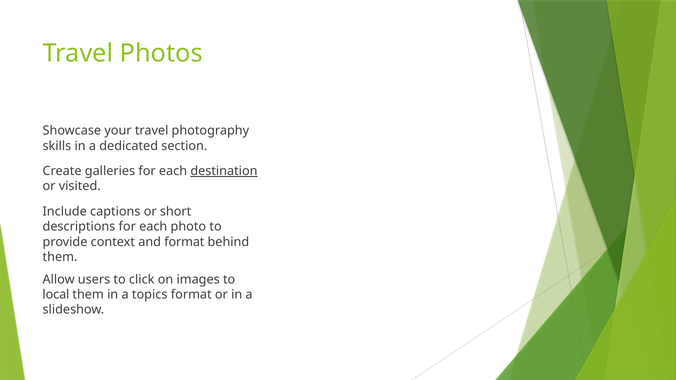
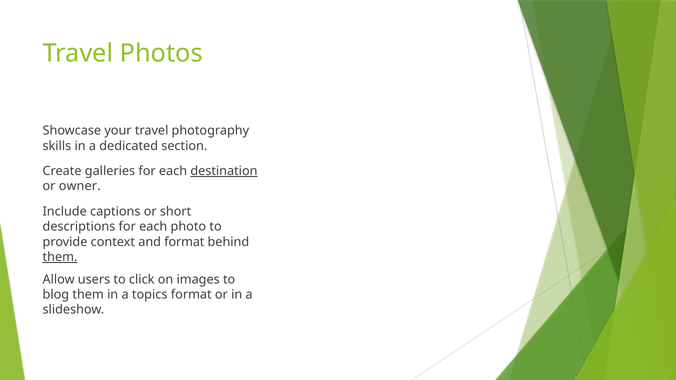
visited: visited -> owner
them at (60, 257) underline: none -> present
local: local -> blog
